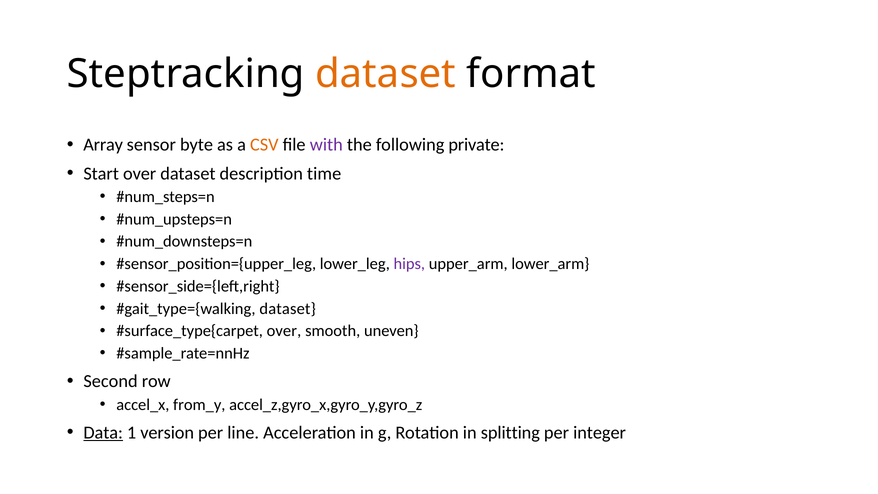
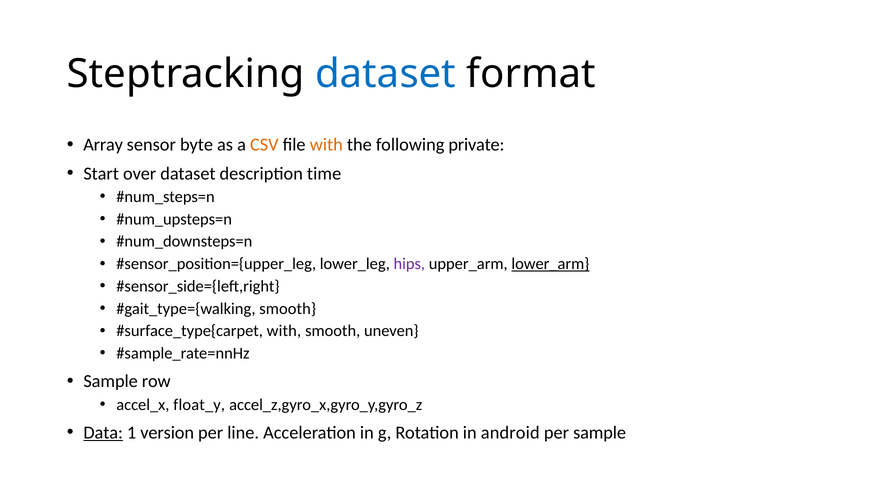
dataset at (386, 74) colour: orange -> blue
with at (326, 145) colour: purple -> orange
lower_arm underline: none -> present
dataset at (288, 309): dataset -> smooth
over at (284, 331): over -> with
Second at (111, 381): Second -> Sample
from_y: from_y -> float_y
splitting: splitting -> android
per integer: integer -> sample
